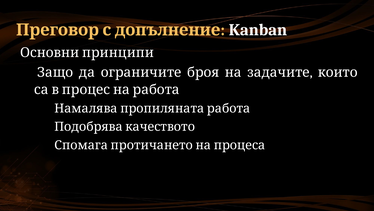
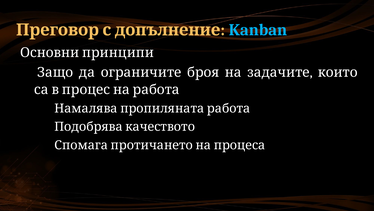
Kanban colour: white -> light blue
